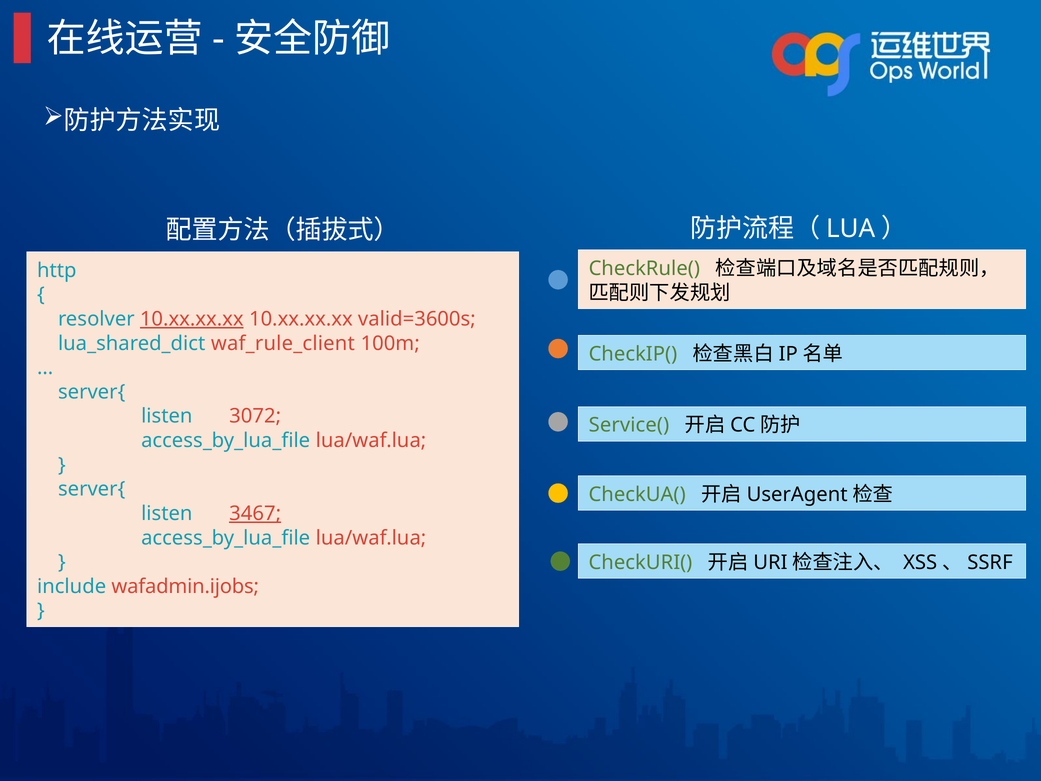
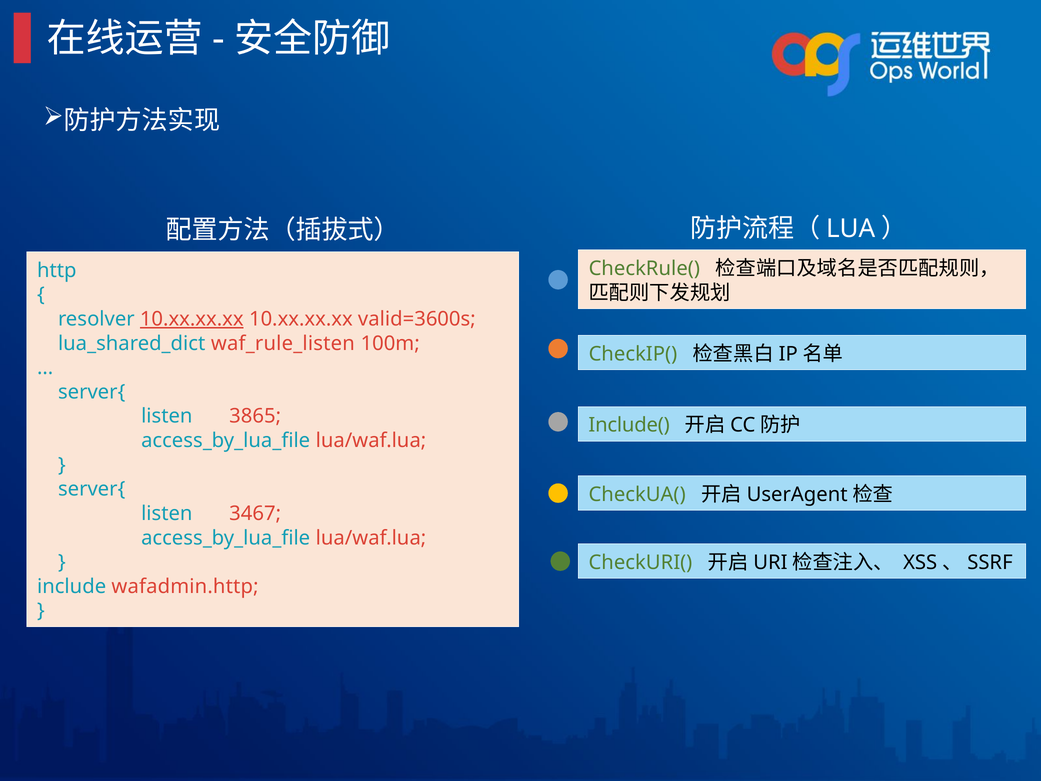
waf_rule_client: waf_rule_client -> waf_rule_listen
3072: 3072 -> 3865
Service(: Service( -> Include(
3467 underline: present -> none
wafadmin.ijobs: wafadmin.ijobs -> wafadmin.http
